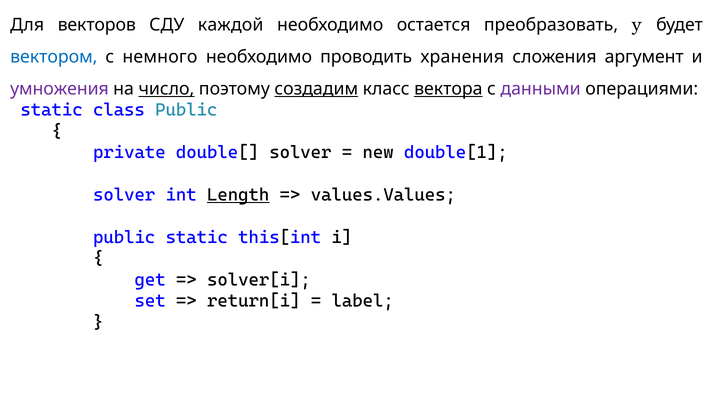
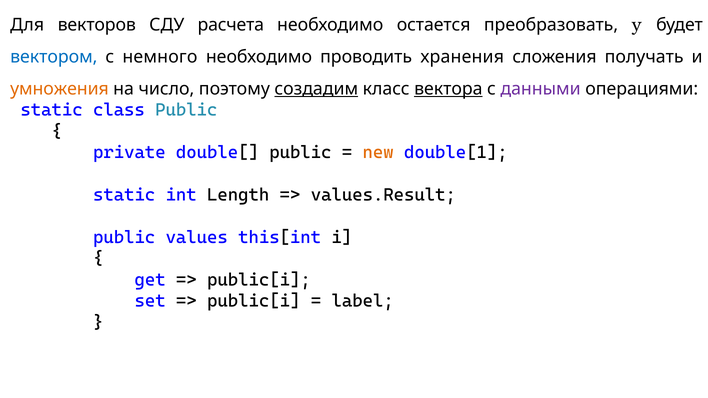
каждой: каждой -> расчета
аргумент: аргумент -> получать
умножения colour: purple -> orange
число underline: present -> none
double[ solver: solver -> public
new colour: black -> orange
solver at (124, 195): solver -> static
Length underline: present -> none
values.Values: values.Values -> values.Result
public static: static -> values
solver[i at (259, 280): solver[i -> public[i
return[i at (254, 301): return[i -> public[i
